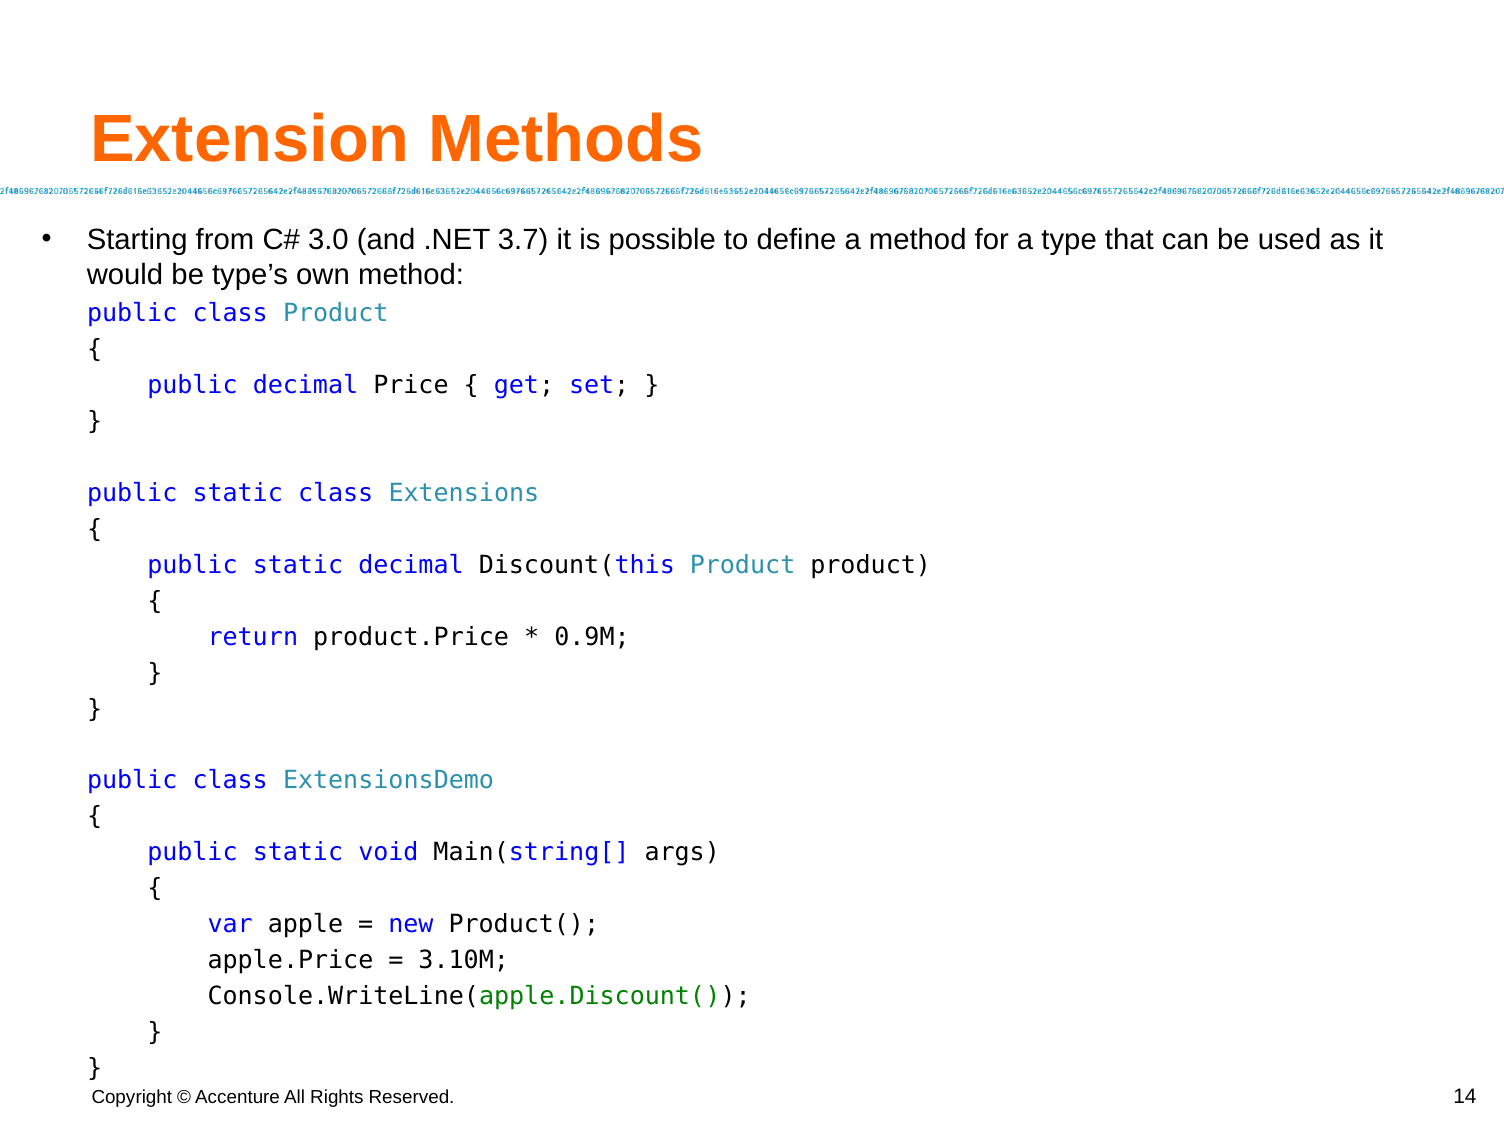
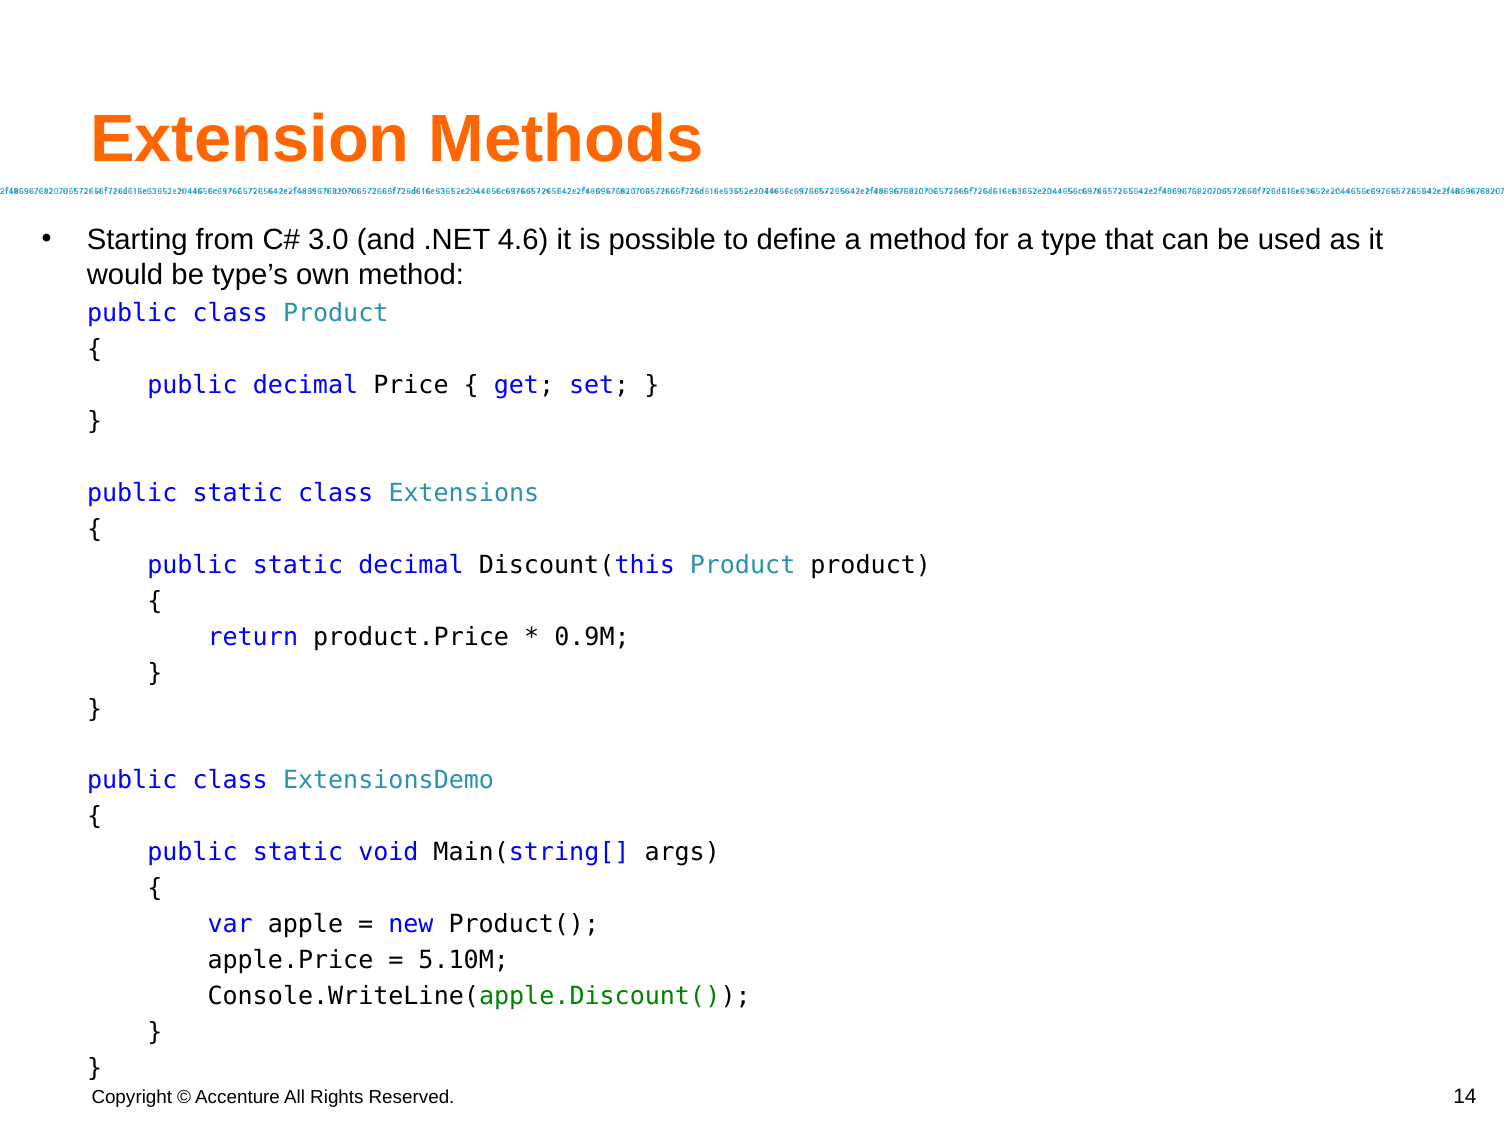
3.7: 3.7 -> 4.6
3.10M: 3.10M -> 5.10M
